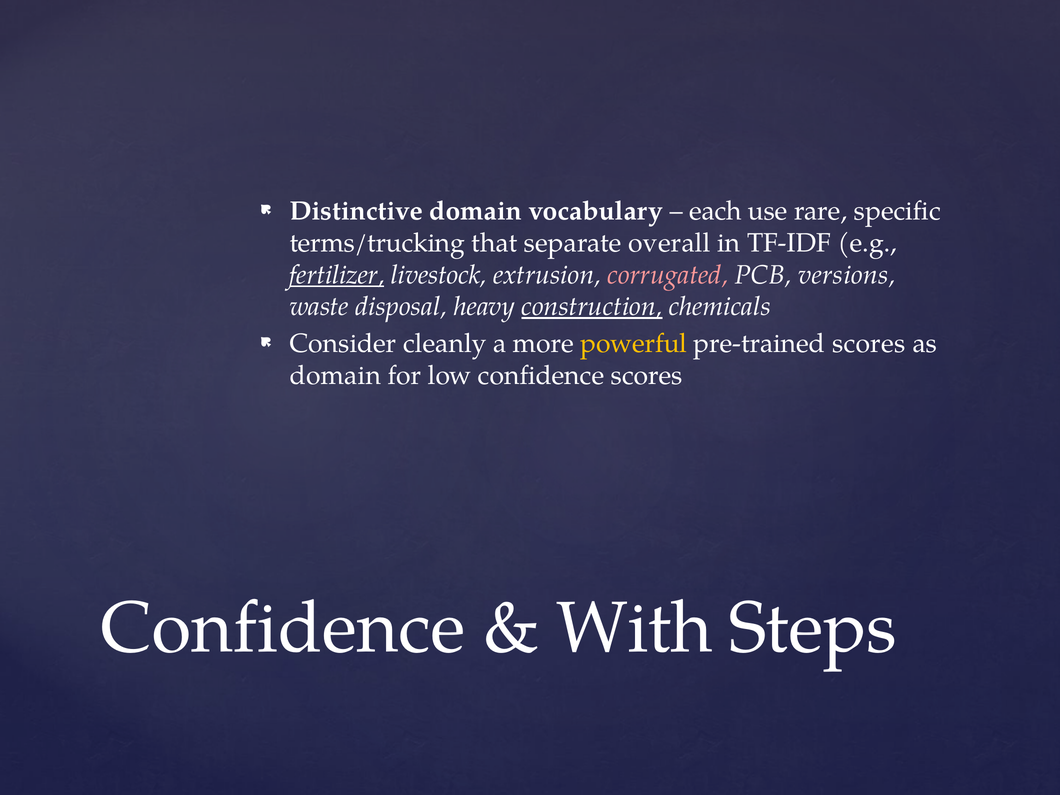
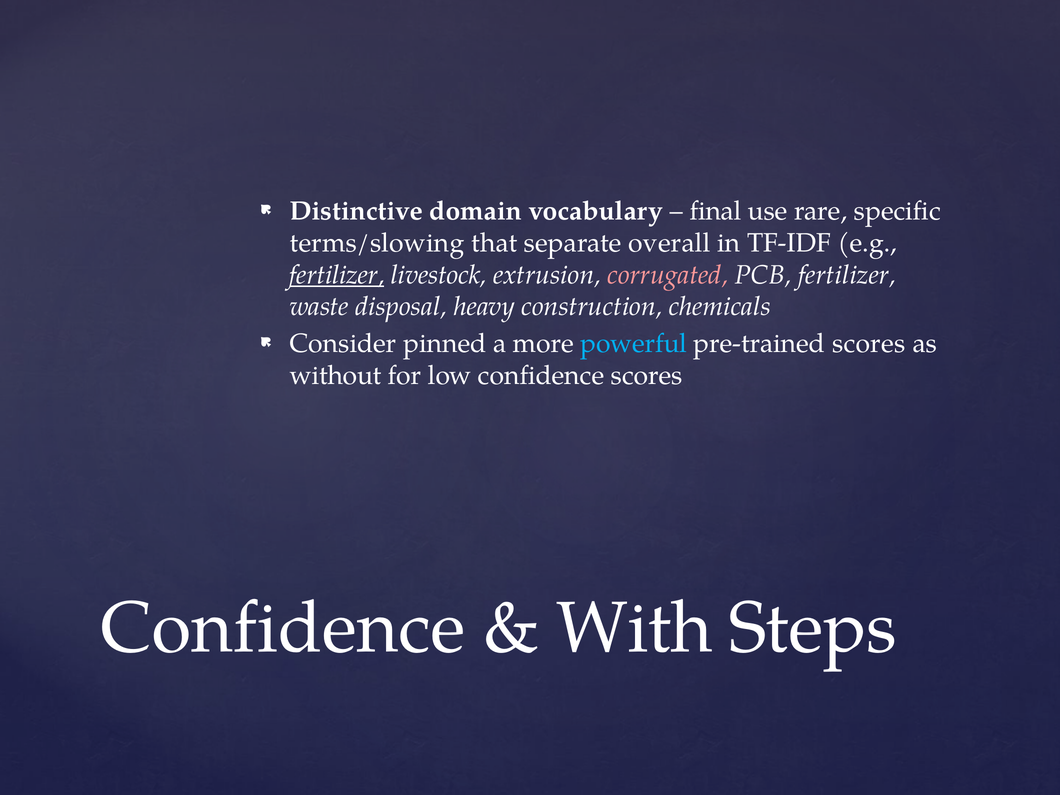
each: each -> final
terms/trucking: terms/trucking -> terms/slowing
PCB versions: versions -> fertilizer
construction underline: present -> none
cleanly: cleanly -> pinned
powerful colour: yellow -> light blue
domain at (335, 375): domain -> without
